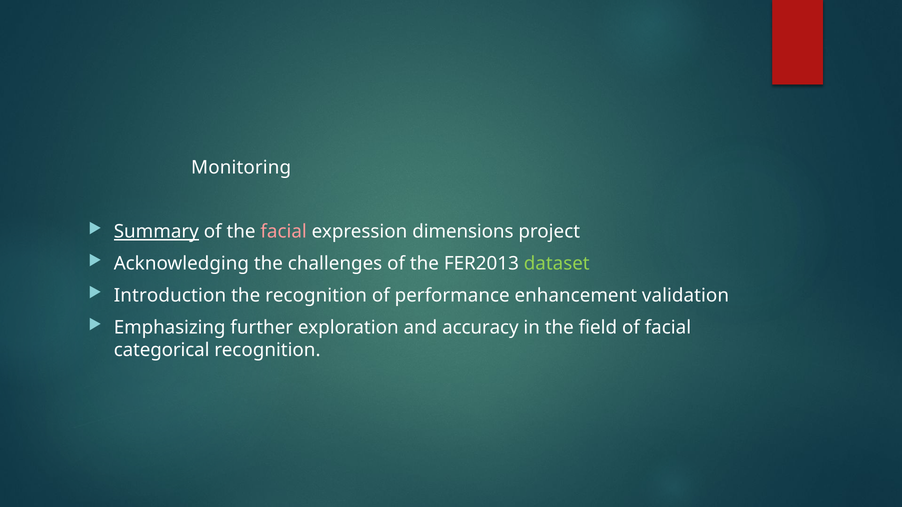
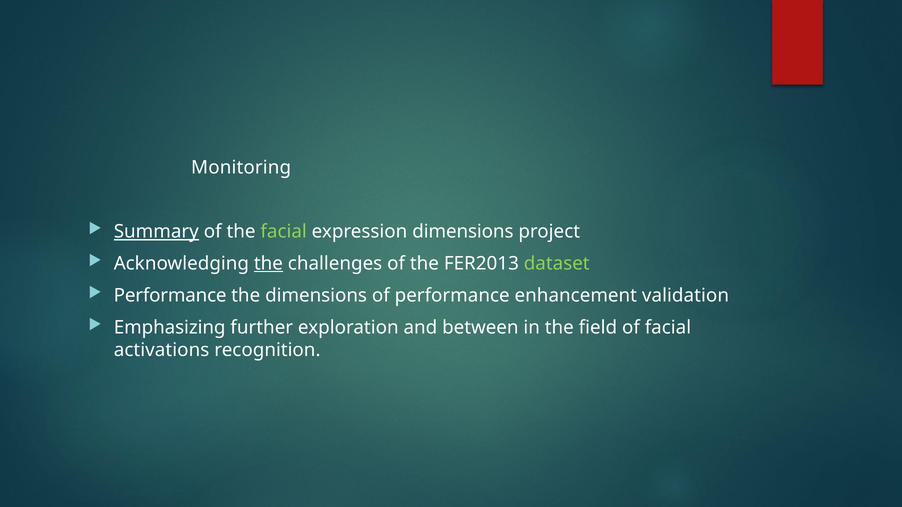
facial at (284, 232) colour: pink -> light green
the at (268, 264) underline: none -> present
Introduction at (170, 296): Introduction -> Performance
the recognition: recognition -> dimensions
accuracy: accuracy -> between
categorical: categorical -> activations
